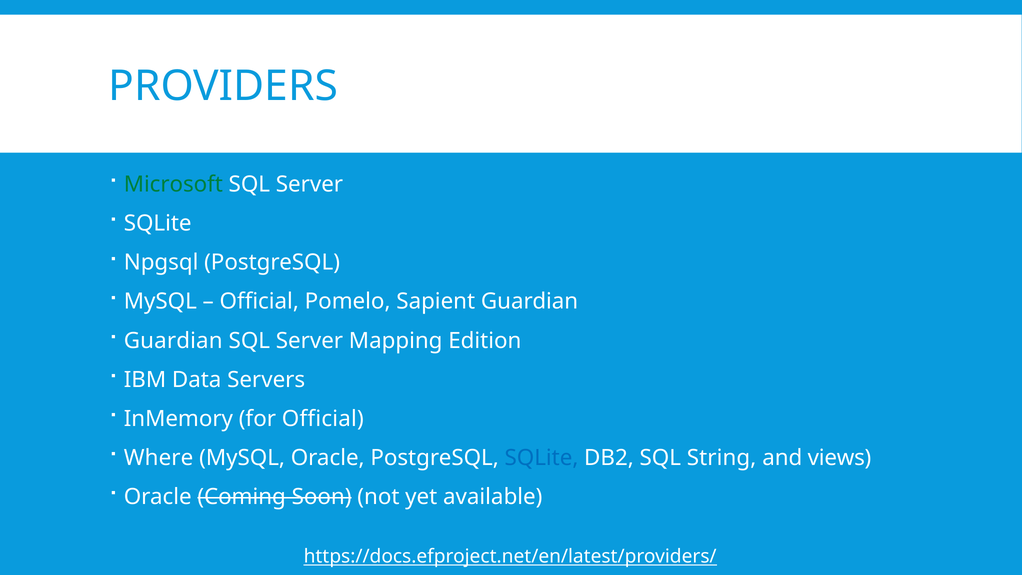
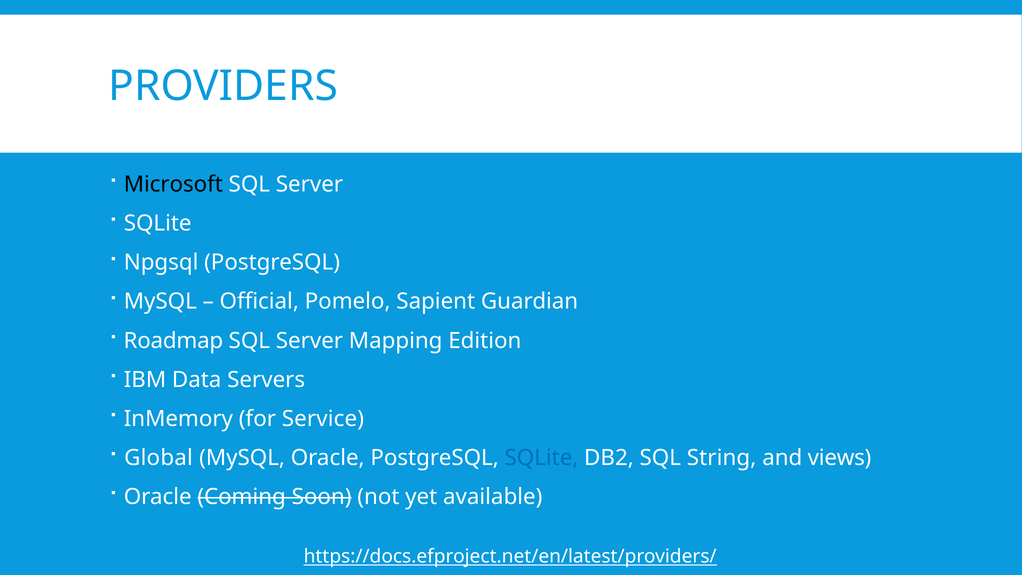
Microsoft colour: green -> black
Guardian at (173, 341): Guardian -> Roadmap
for Official: Official -> Service
Where: Where -> Global
